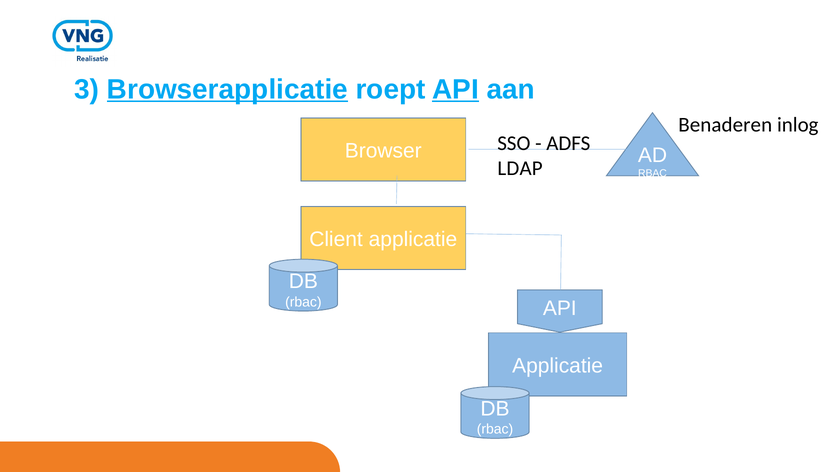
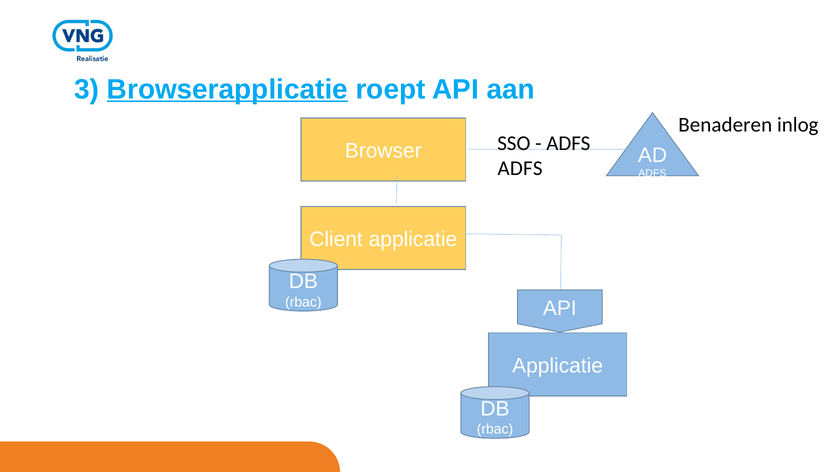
API at (456, 89) underline: present -> none
LDAP at (520, 169): LDAP -> ADFS
RBAC at (652, 173): RBAC -> ADFS
